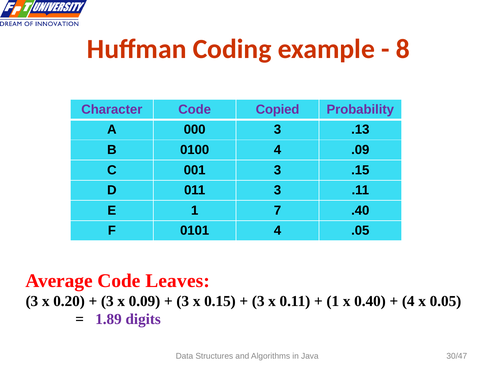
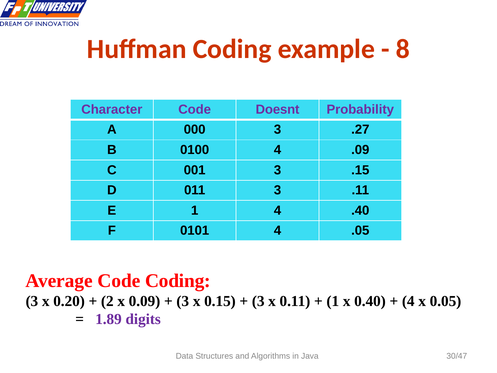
Copied: Copied -> Doesnt
.13: .13 -> .27
1 7: 7 -> 4
Code Leaves: Leaves -> Coding
3 at (107, 301): 3 -> 2
